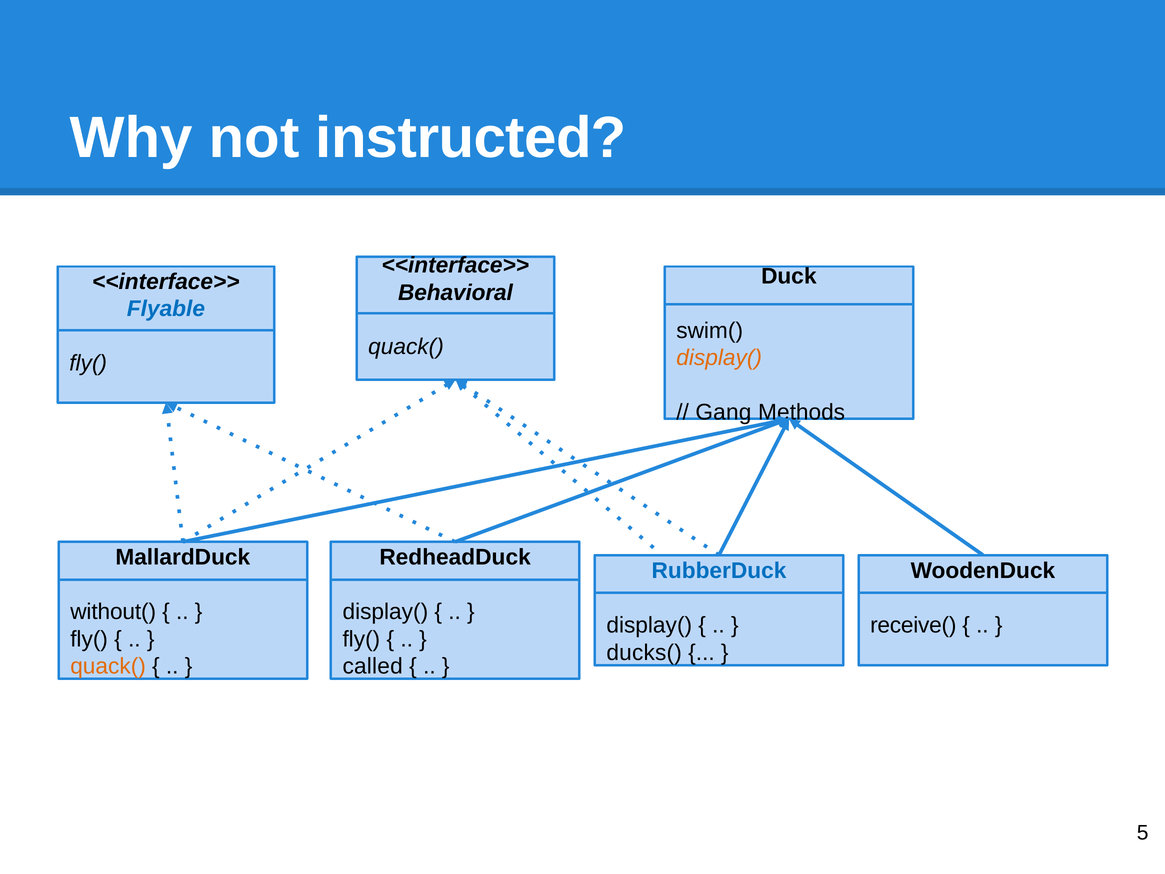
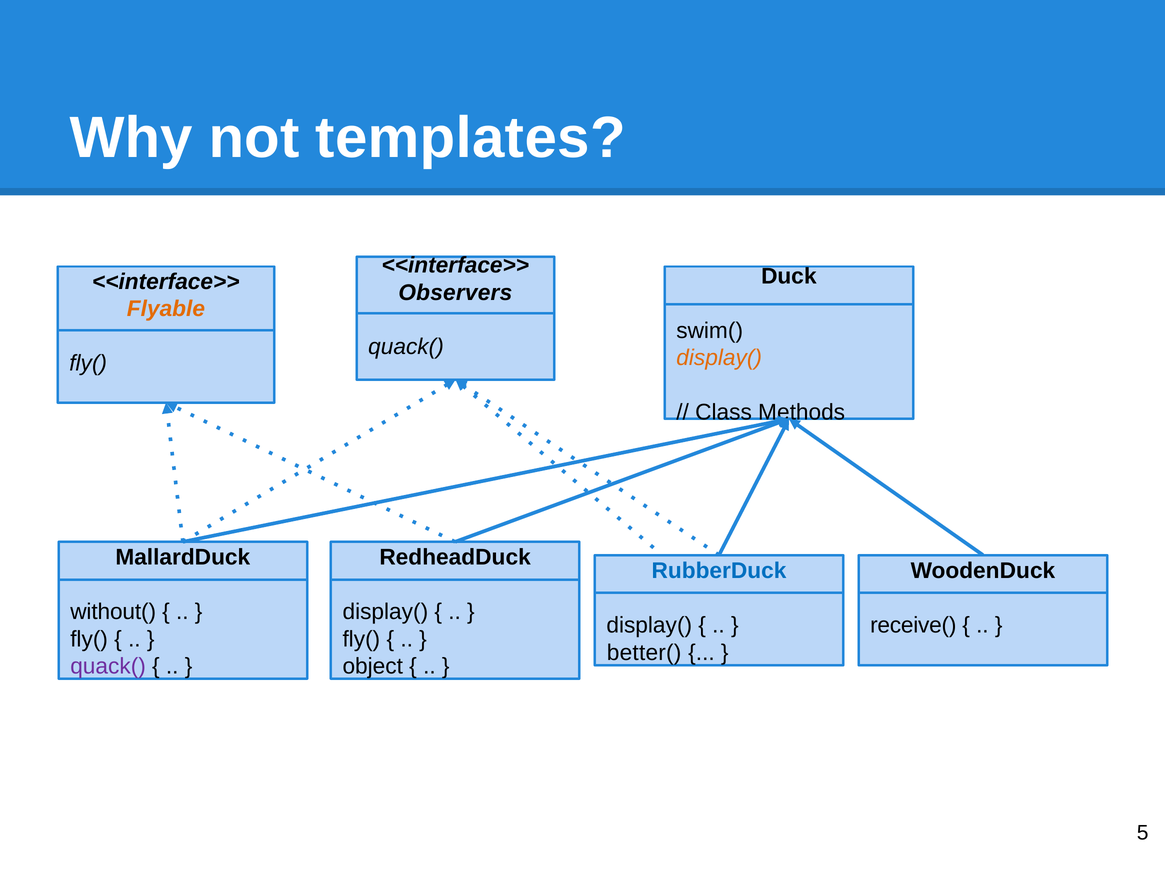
instructed: instructed -> templates
Behavioral: Behavioral -> Observers
Flyable colour: blue -> orange
Gang: Gang -> Class
ducks(: ducks( -> better(
quack( at (108, 666) colour: orange -> purple
called: called -> object
